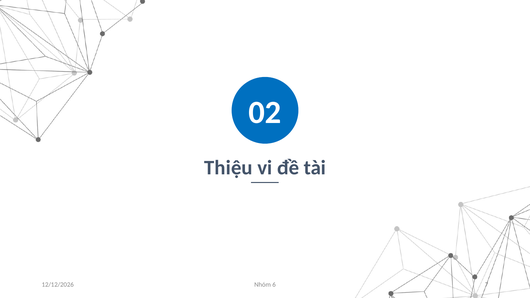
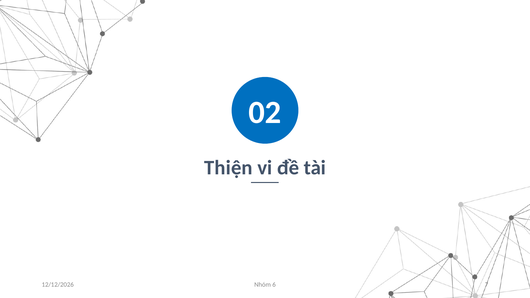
Thiệu: Thiệu -> Thiện
